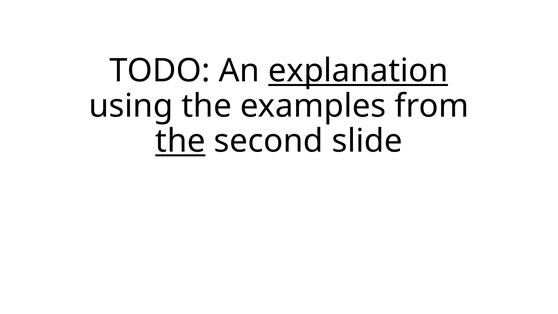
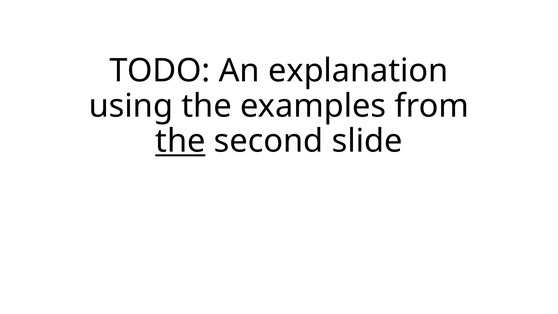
explanation underline: present -> none
